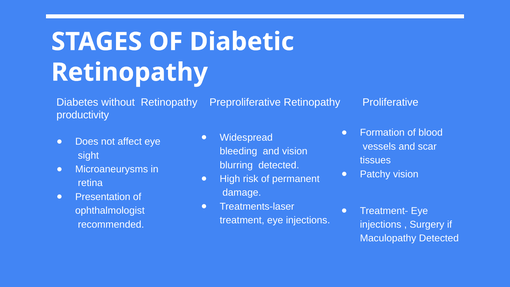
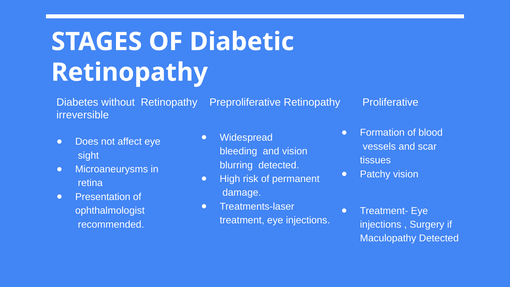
productivity: productivity -> irreversible
